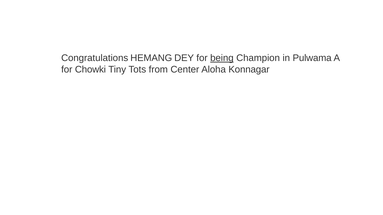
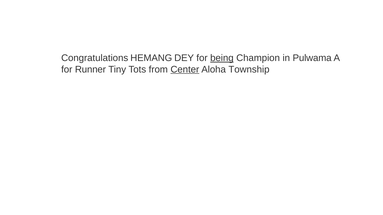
Chowki: Chowki -> Runner
Center underline: none -> present
Konnagar: Konnagar -> Township
